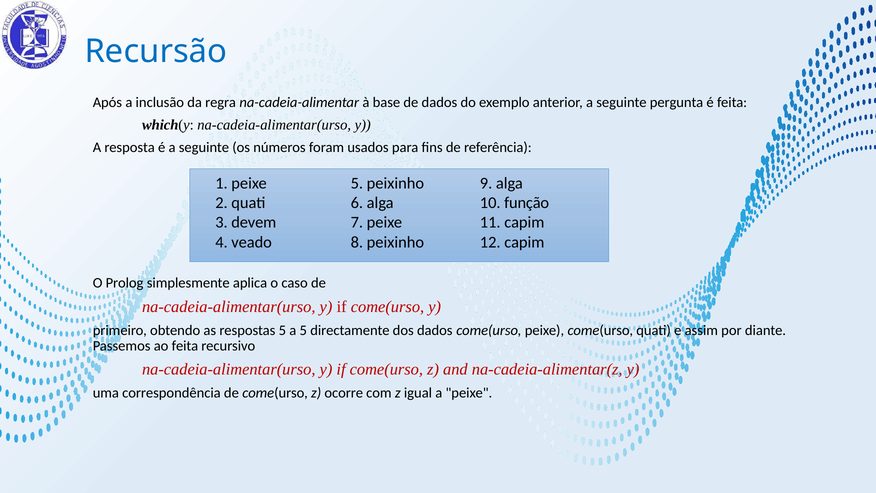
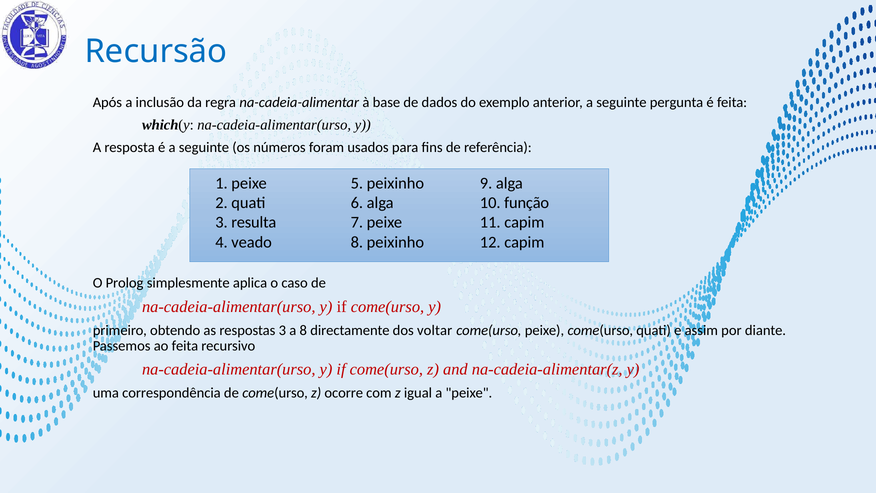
devem: devem -> resulta
respostas 5: 5 -> 3
a 5: 5 -> 8
dos dados: dados -> voltar
